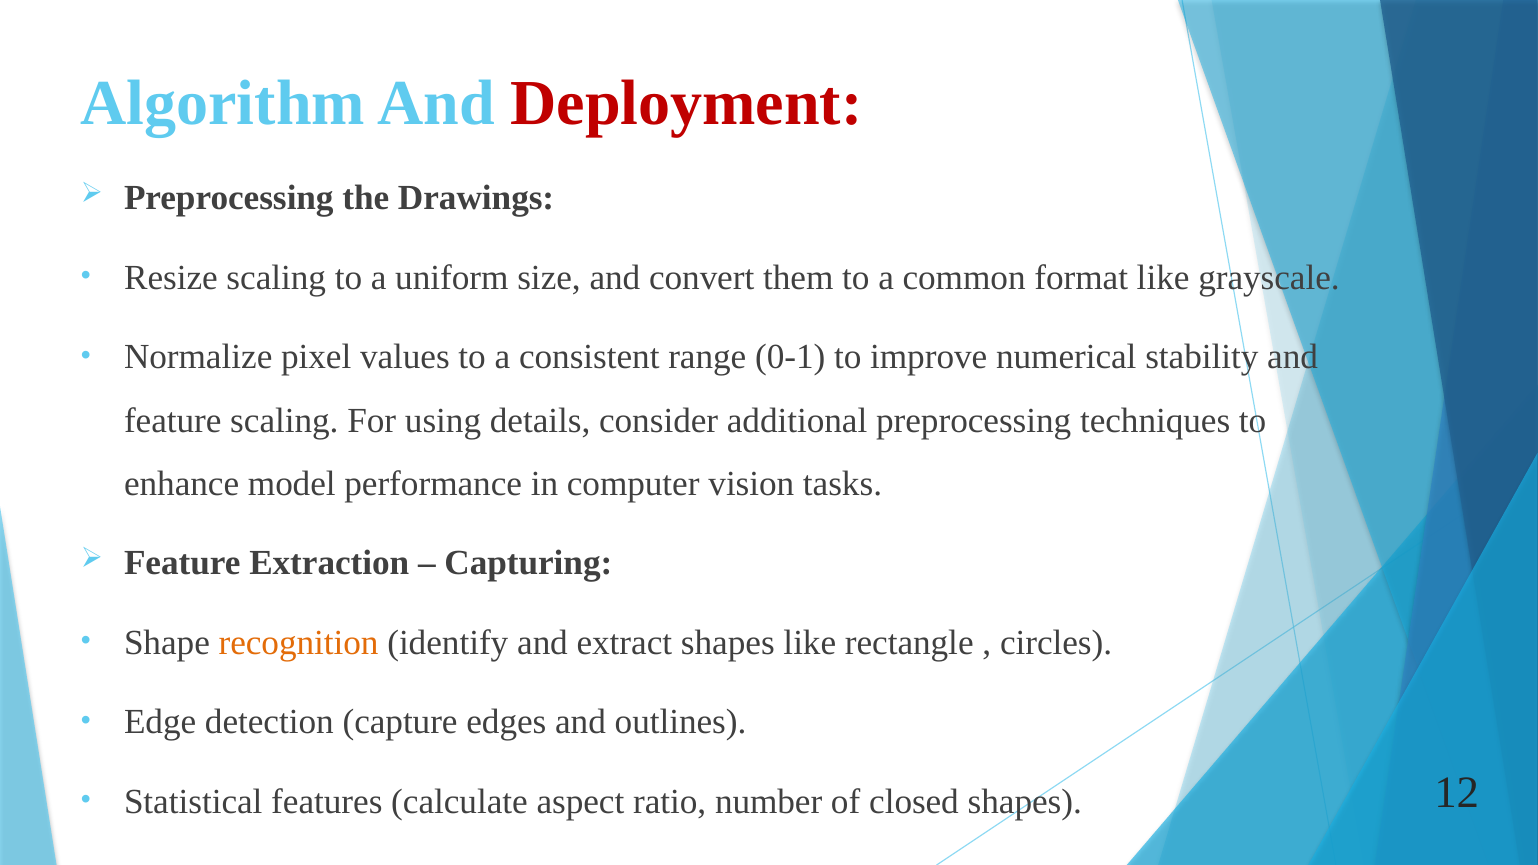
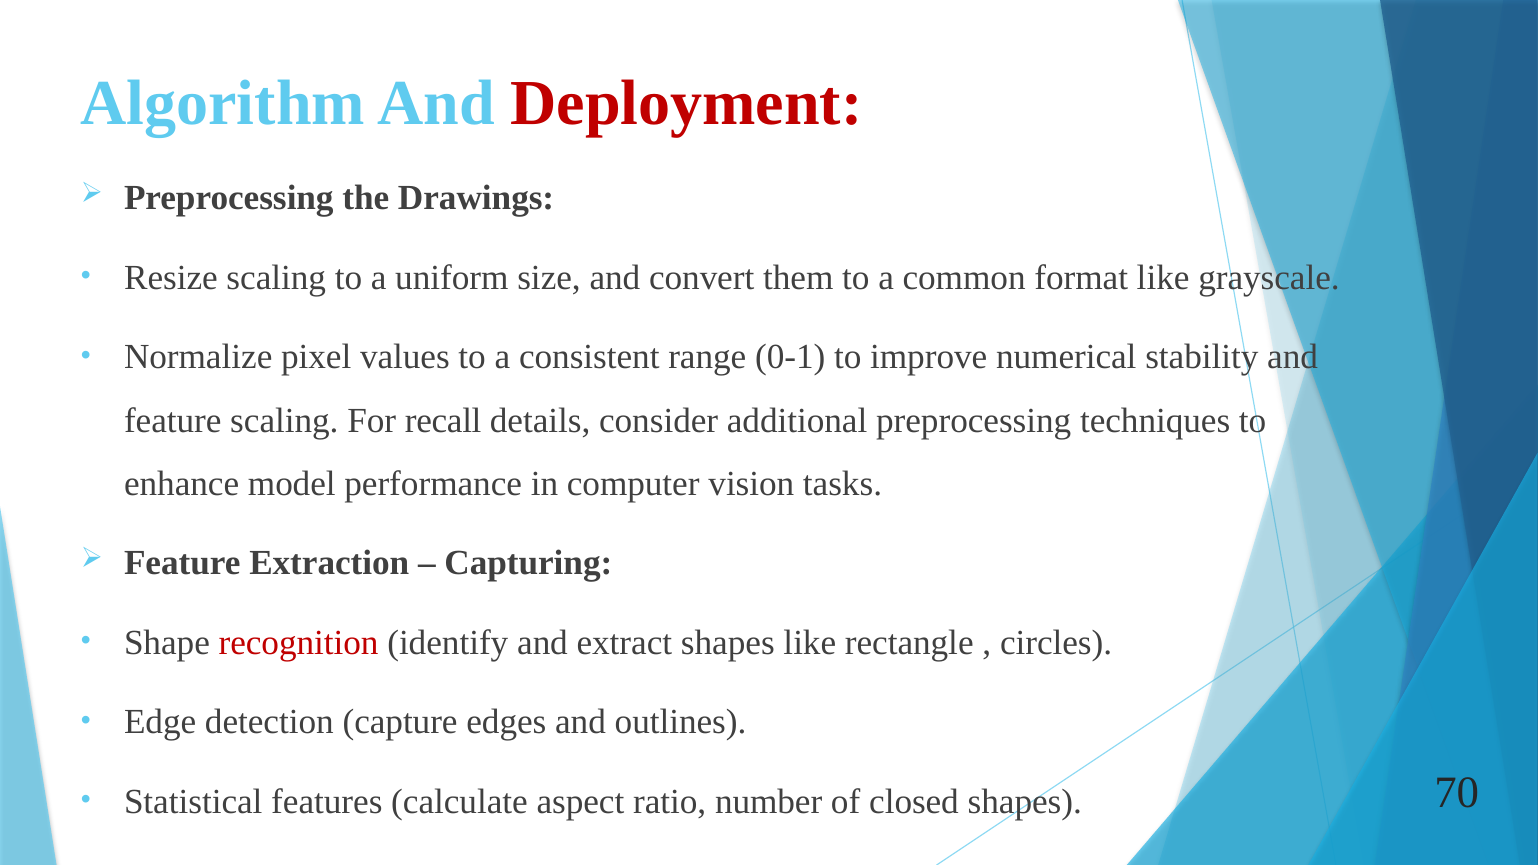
using: using -> recall
recognition colour: orange -> red
12: 12 -> 70
